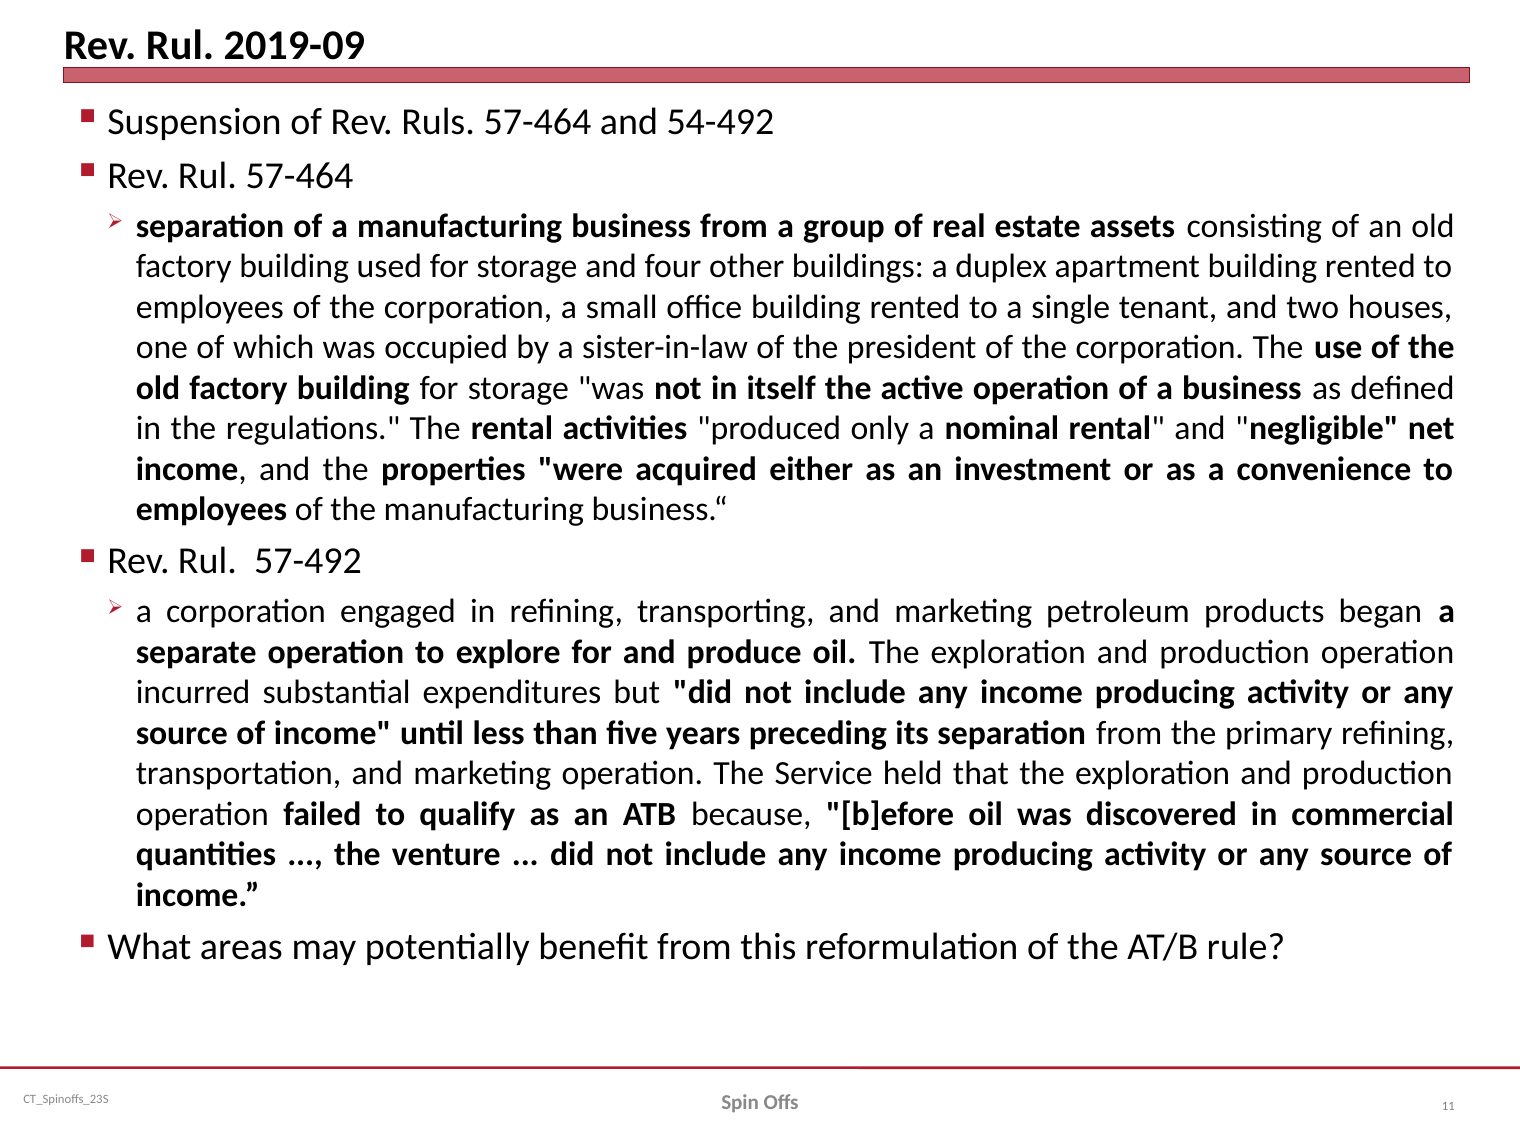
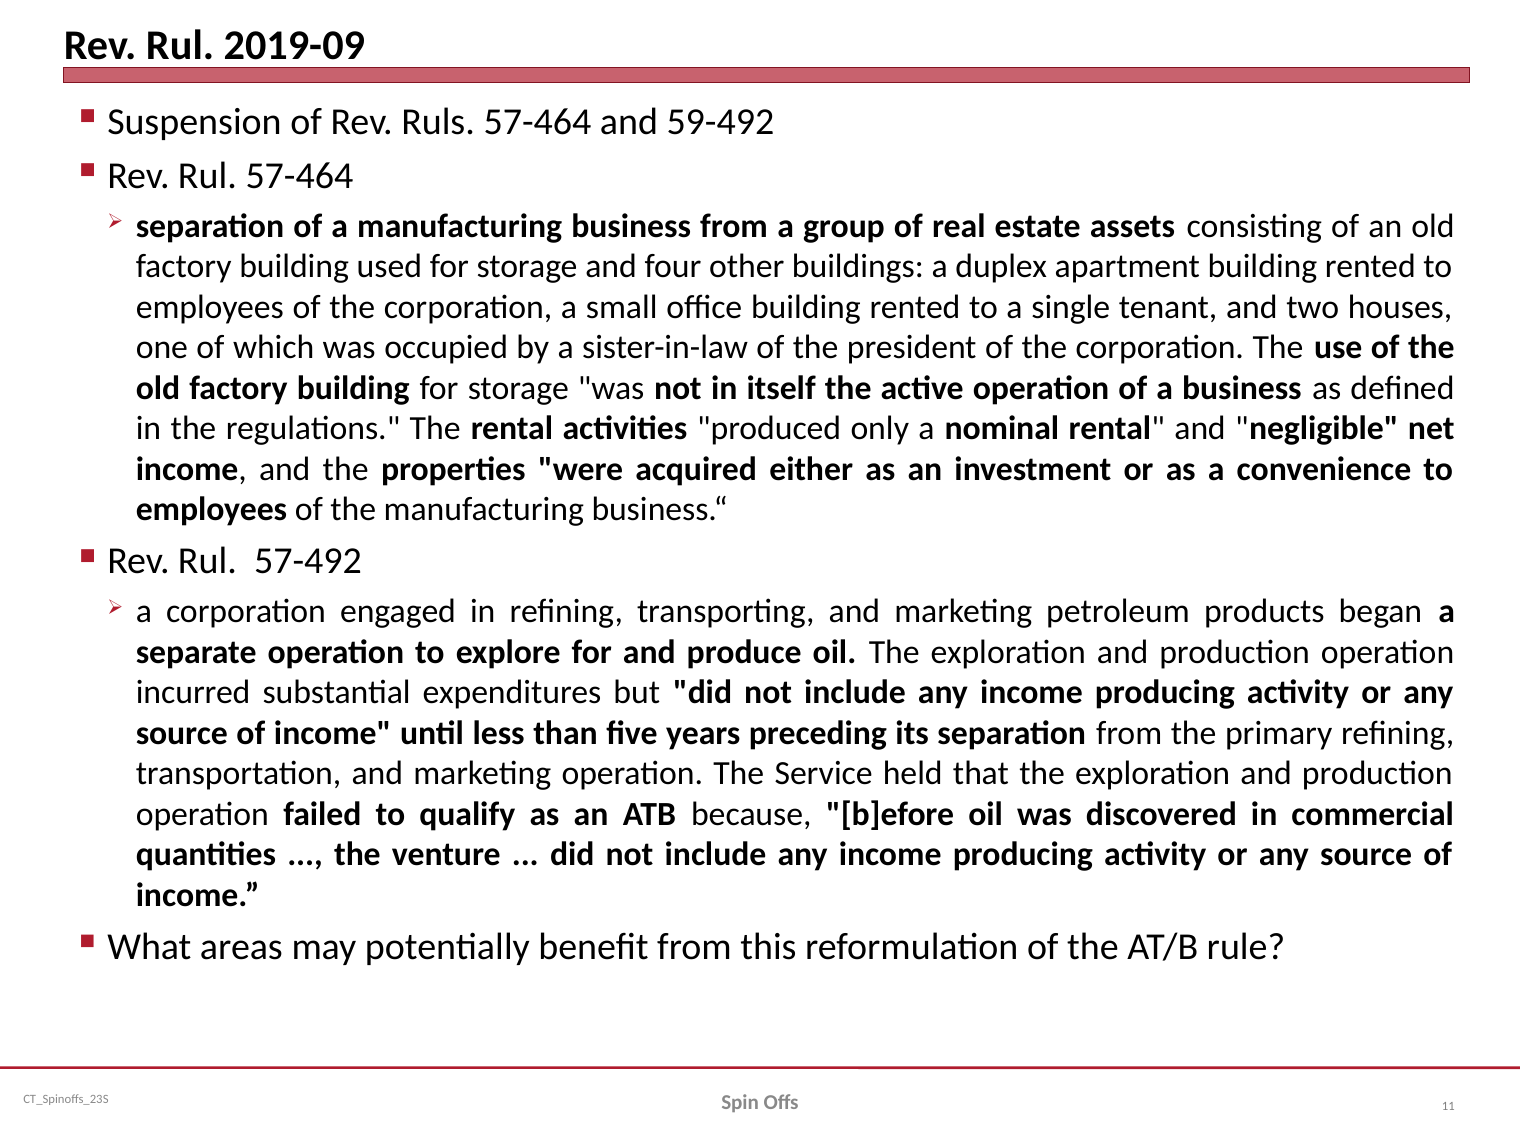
54-492: 54-492 -> 59-492
